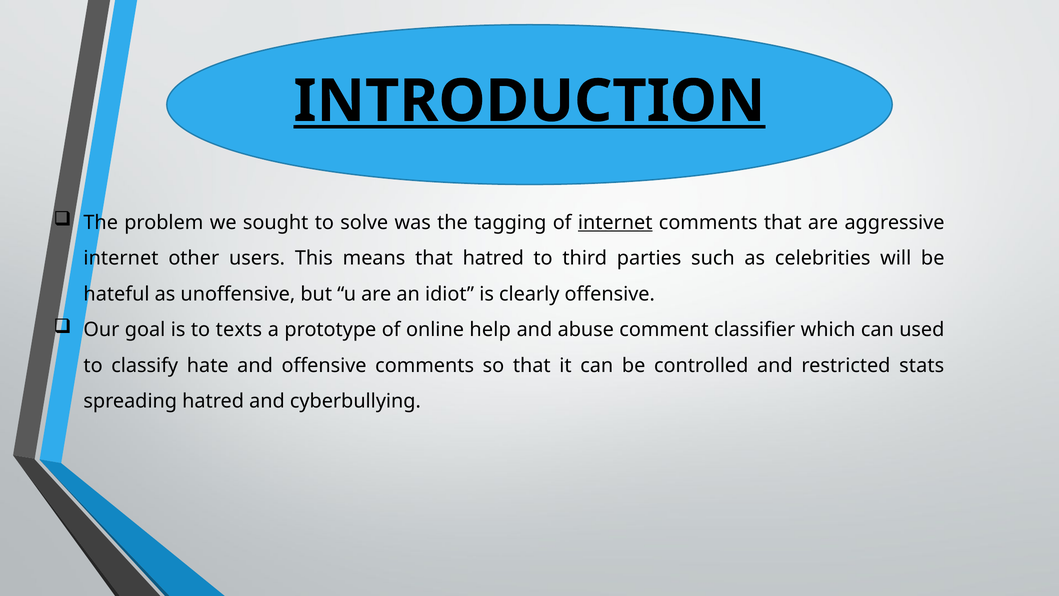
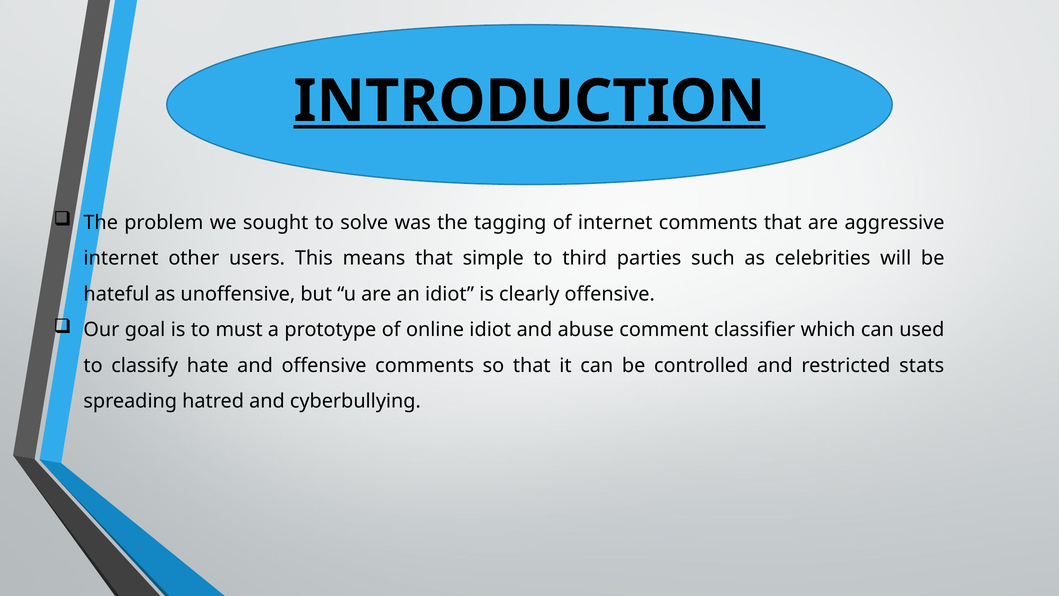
internet at (615, 222) underline: present -> none
that hatred: hatred -> simple
texts: texts -> must
online help: help -> idiot
